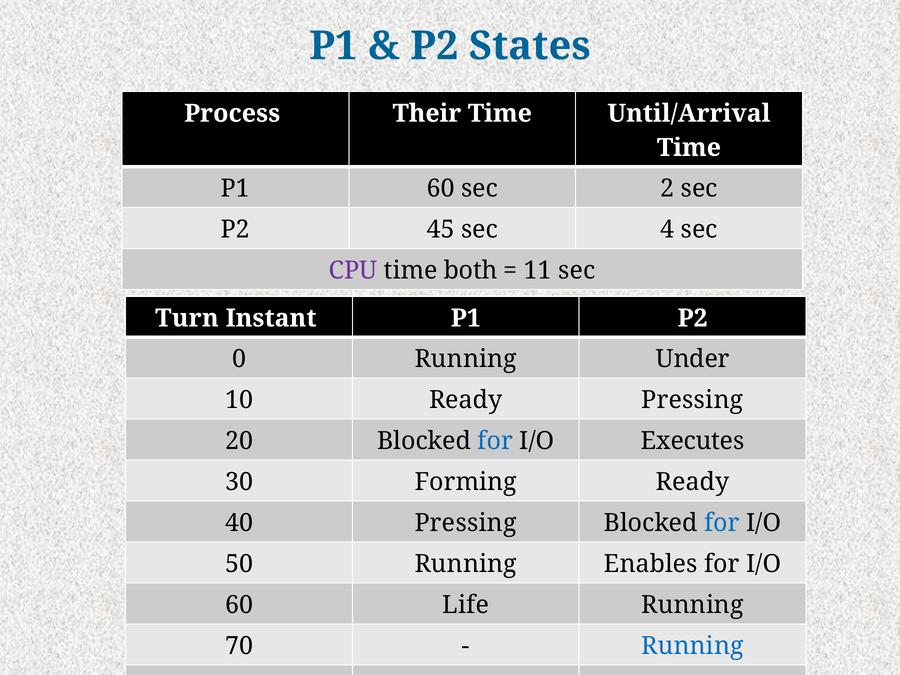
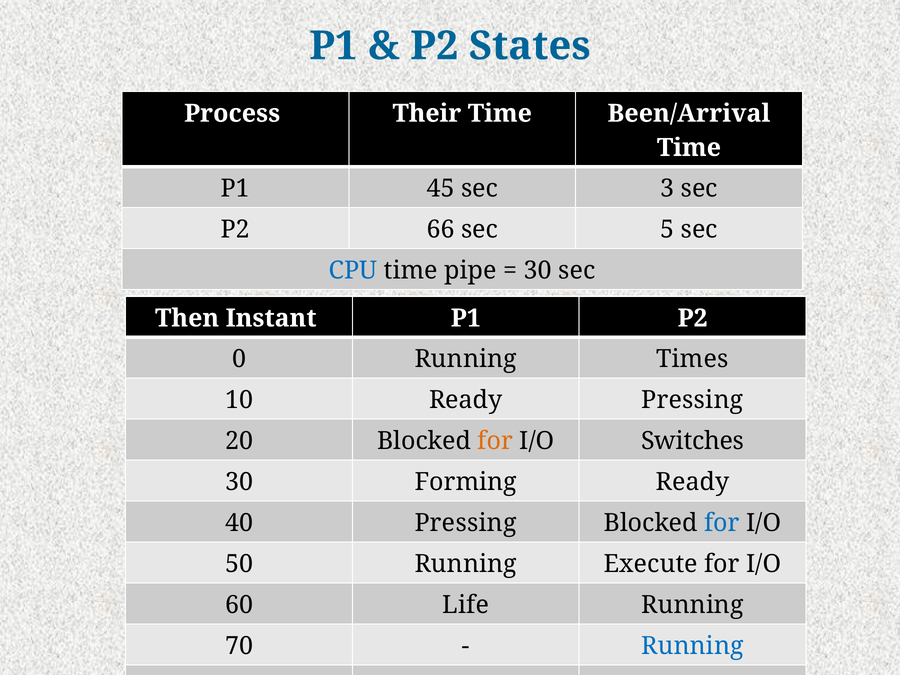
Until/Arrival: Until/Arrival -> Been/Arrival
P1 60: 60 -> 45
2: 2 -> 3
45: 45 -> 66
4: 4 -> 5
CPU colour: purple -> blue
both: both -> pipe
11 at (538, 271): 11 -> 30
Turn: Turn -> Then
Under: Under -> Times
for at (495, 441) colour: blue -> orange
Executes: Executes -> Switches
Enables: Enables -> Execute
